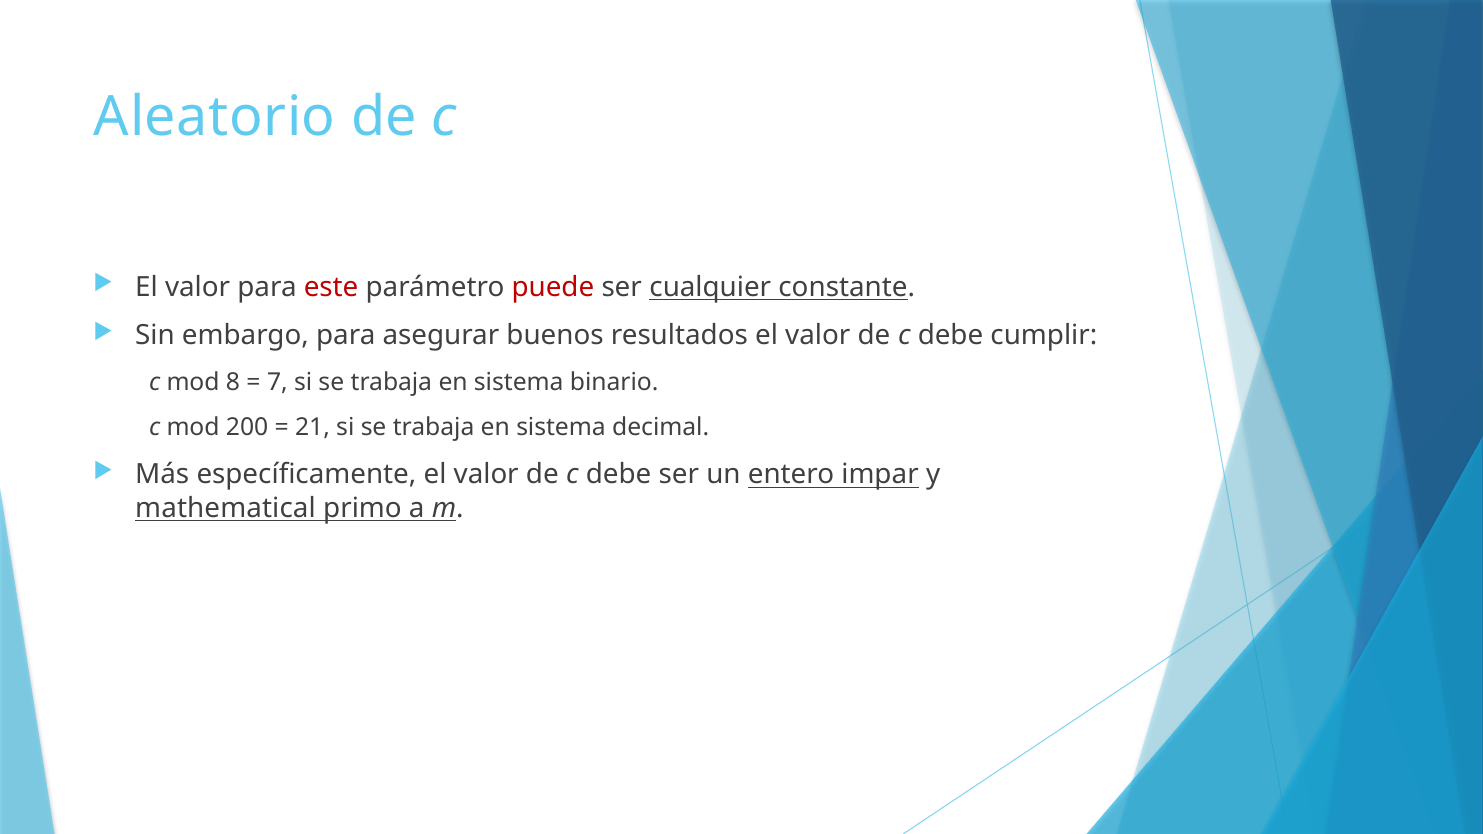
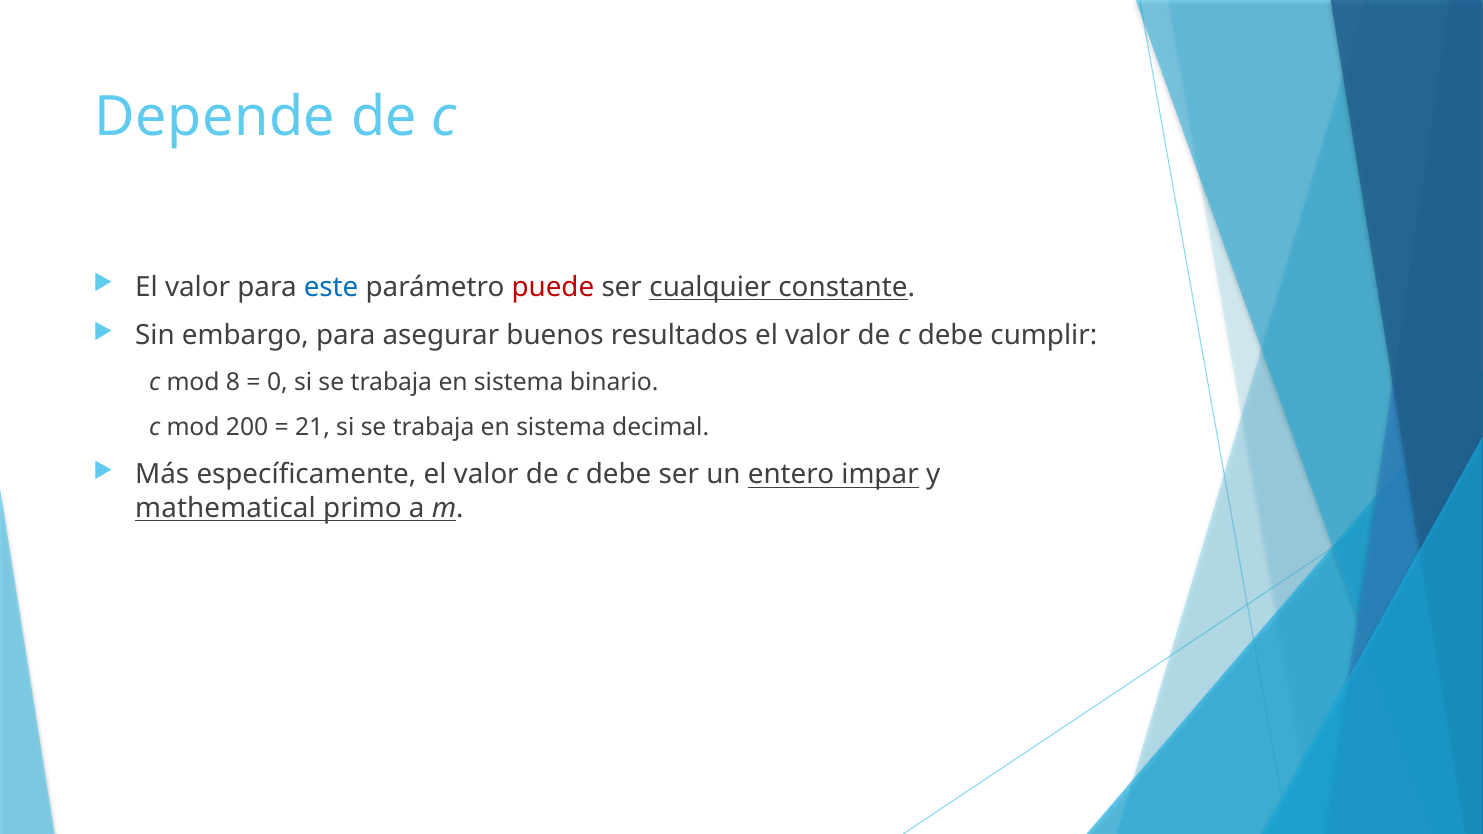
Aleatorio: Aleatorio -> Depende
este colour: red -> blue
7: 7 -> 0
